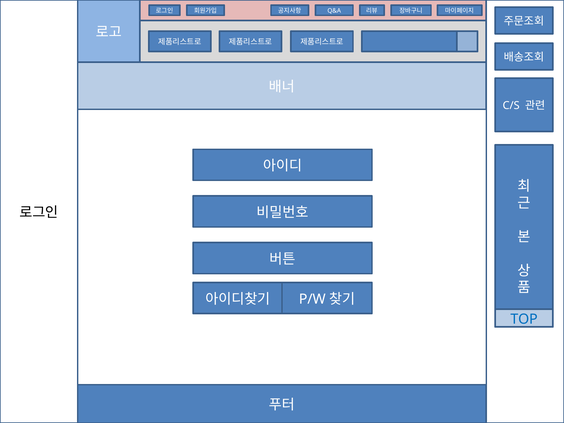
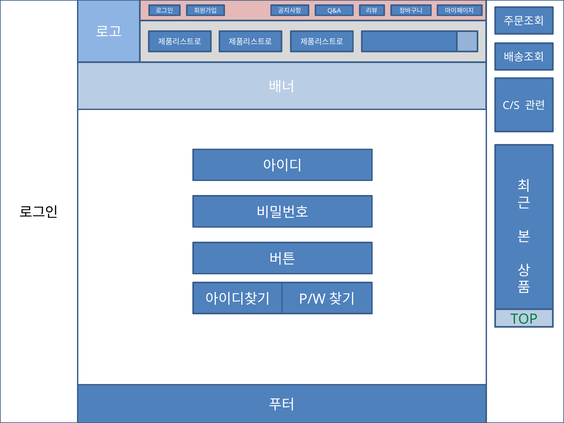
TOP colour: blue -> green
